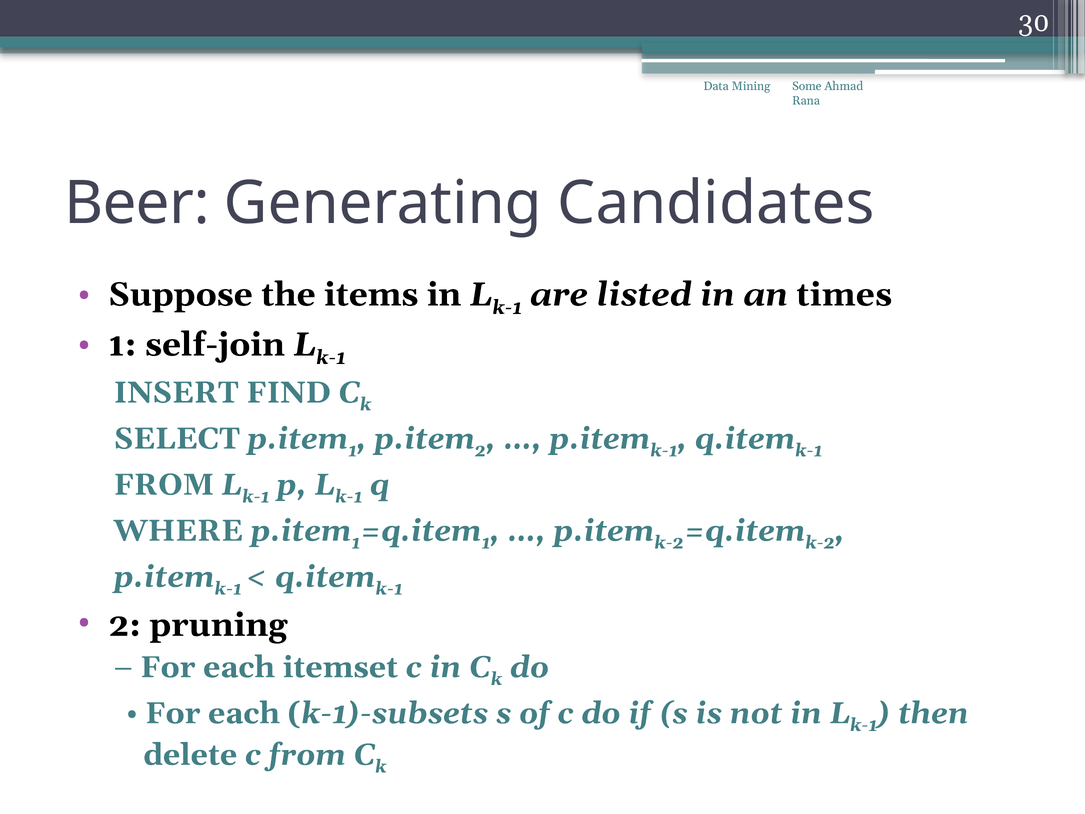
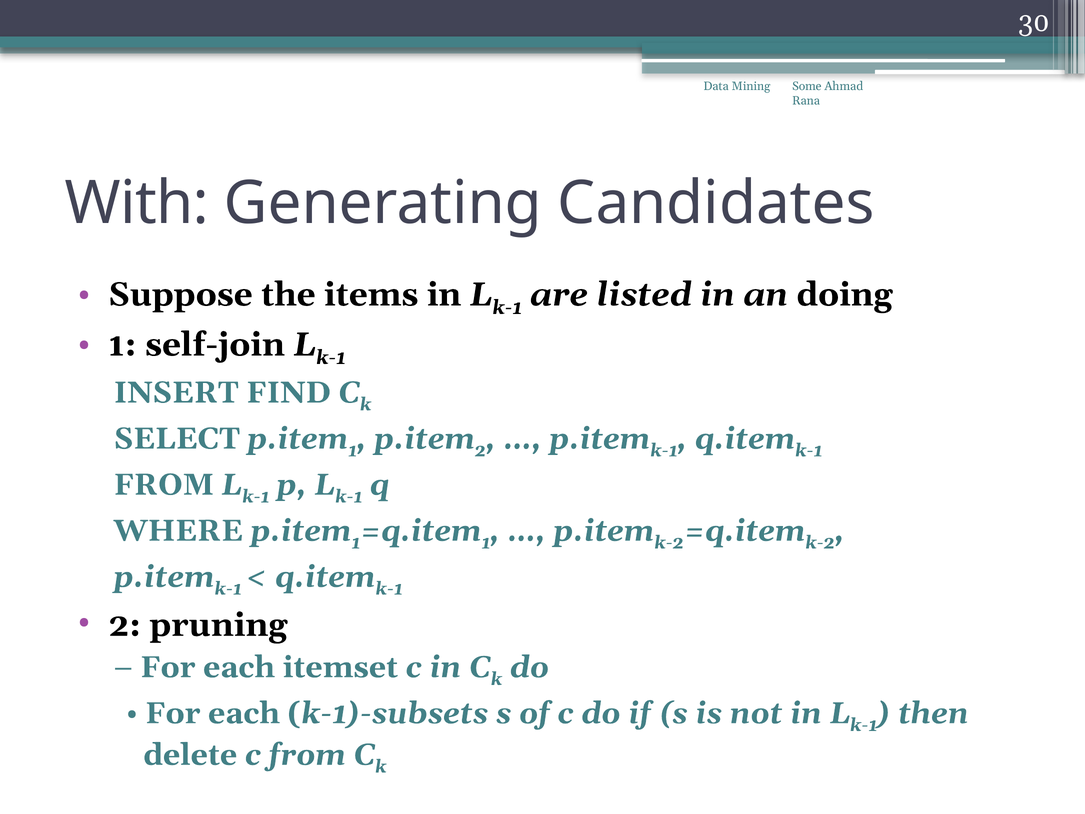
Beer: Beer -> With
times: times -> doing
